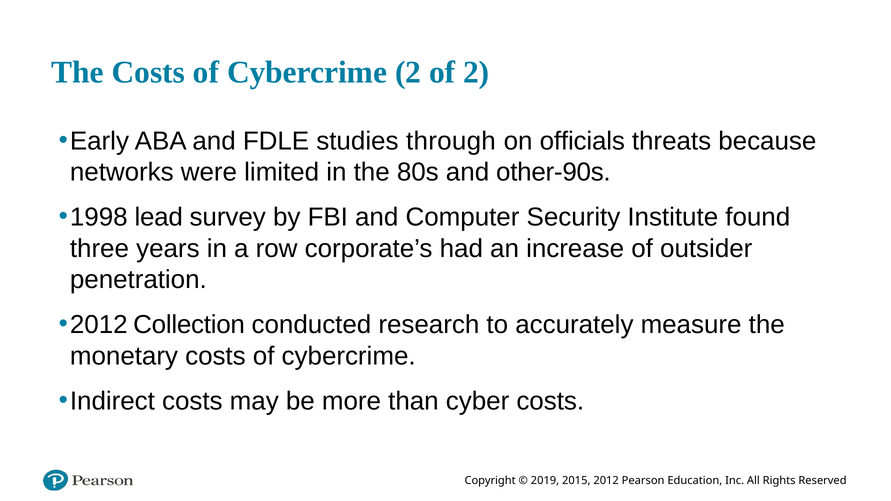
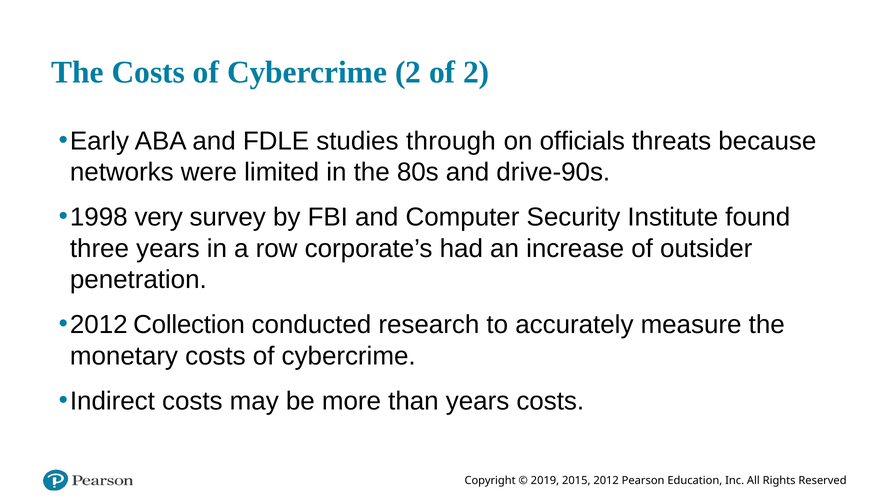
other-90s: other-90s -> drive-90s
lead: lead -> very
than cyber: cyber -> years
